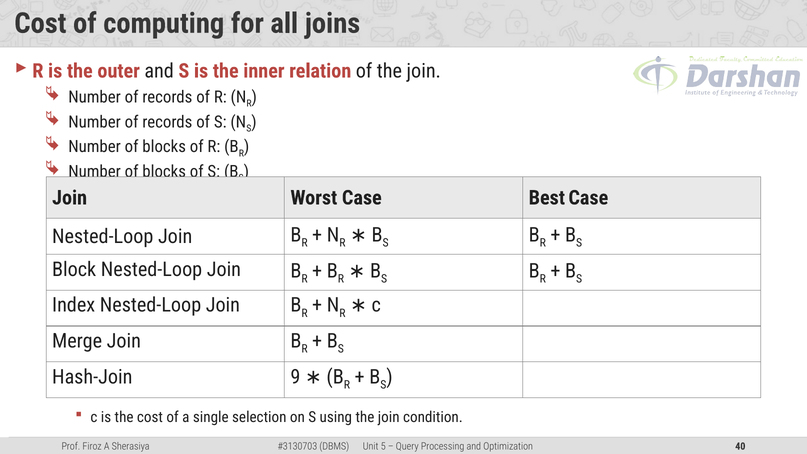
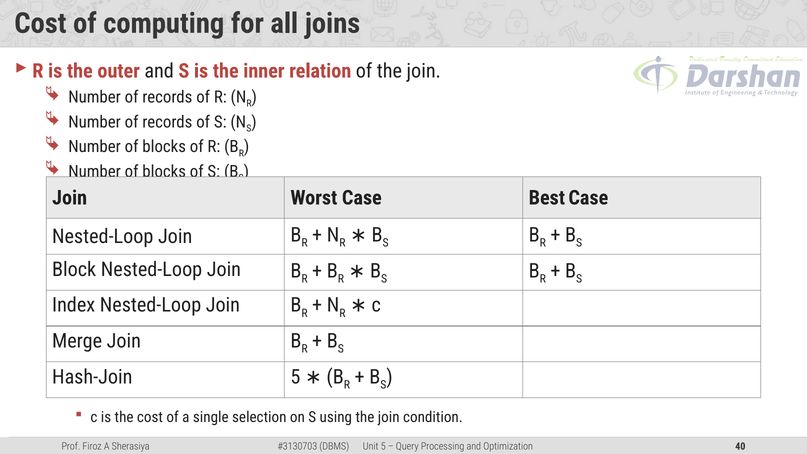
Hash-Join 9: 9 -> 5
